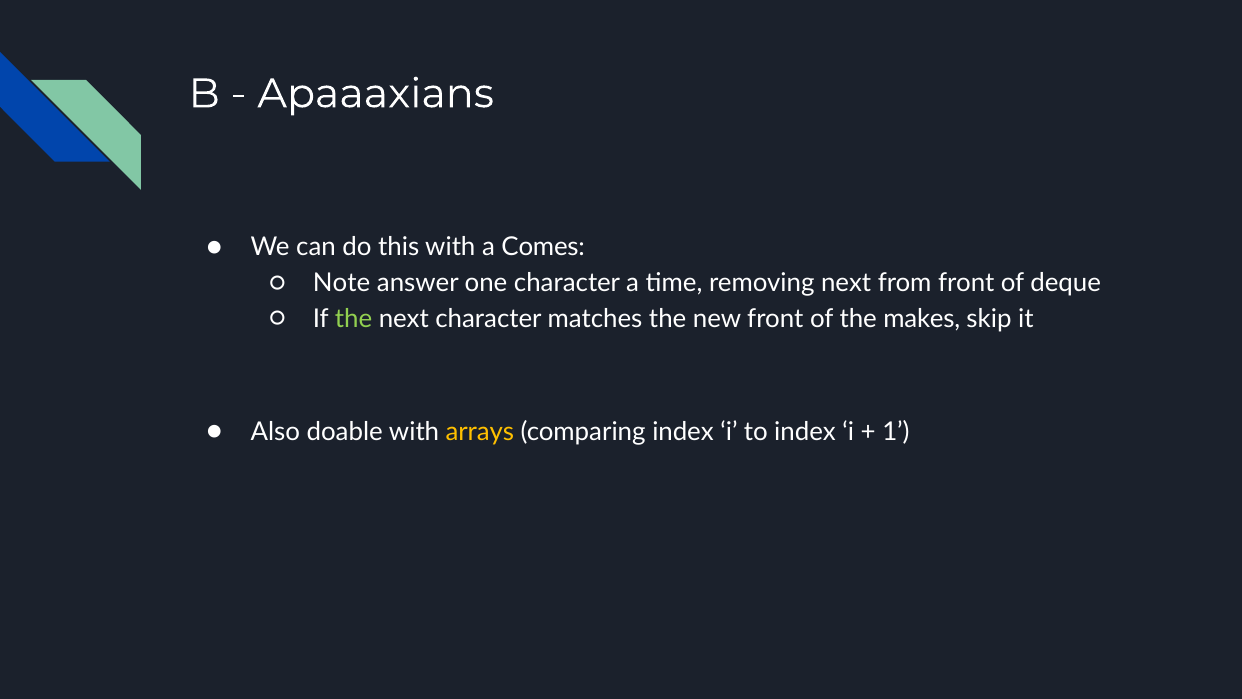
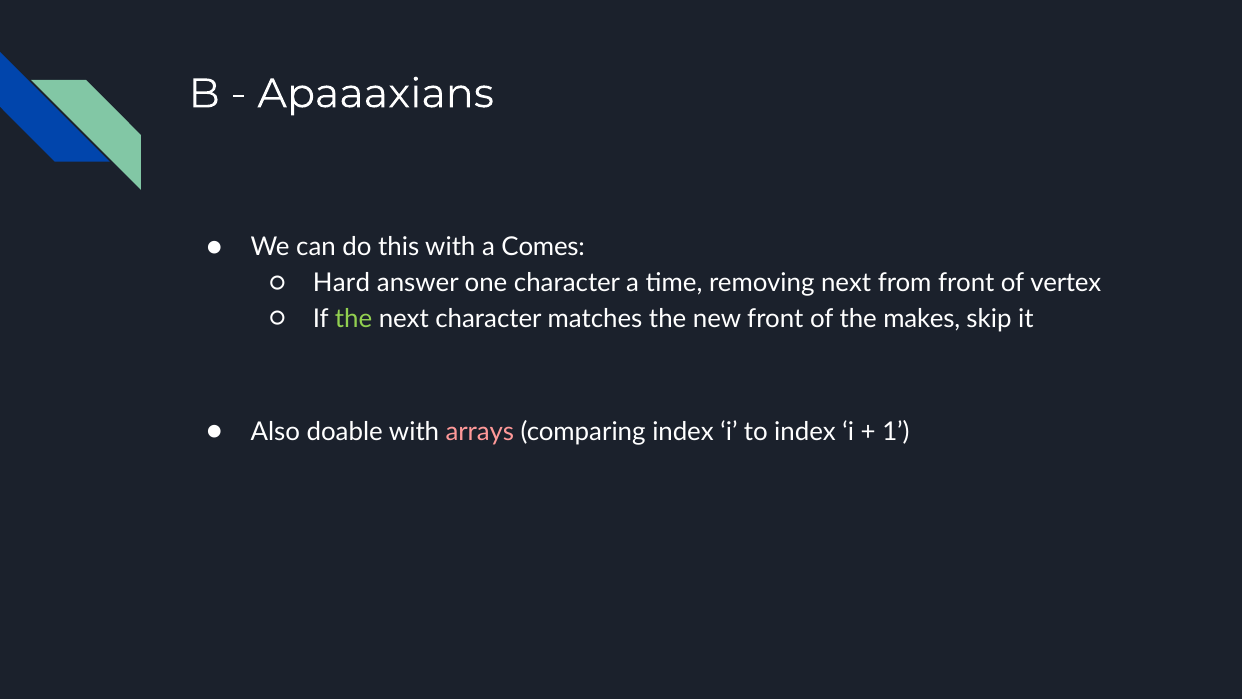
Note: Note -> Hard
deque: deque -> vertex
arrays colour: yellow -> pink
